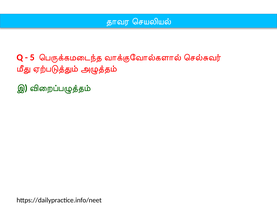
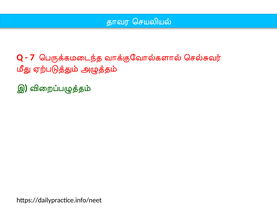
5: 5 -> 7
